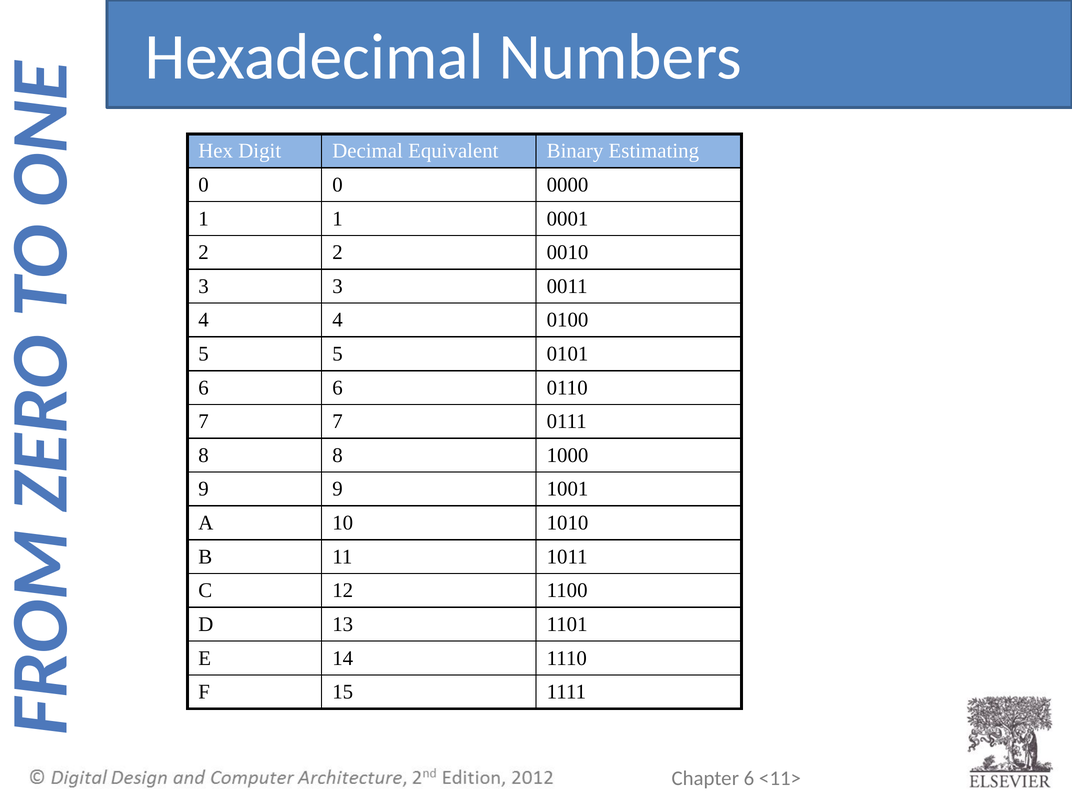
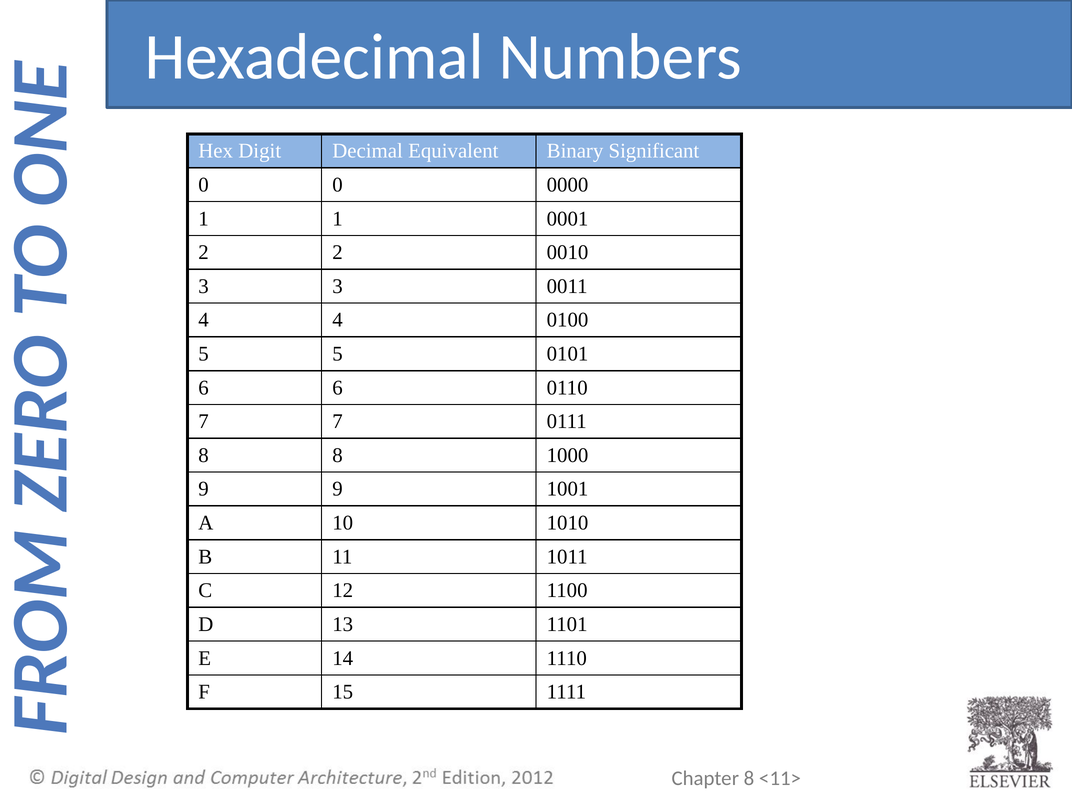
Estimating: Estimating -> Significant
6 at (749, 778): 6 -> 8
